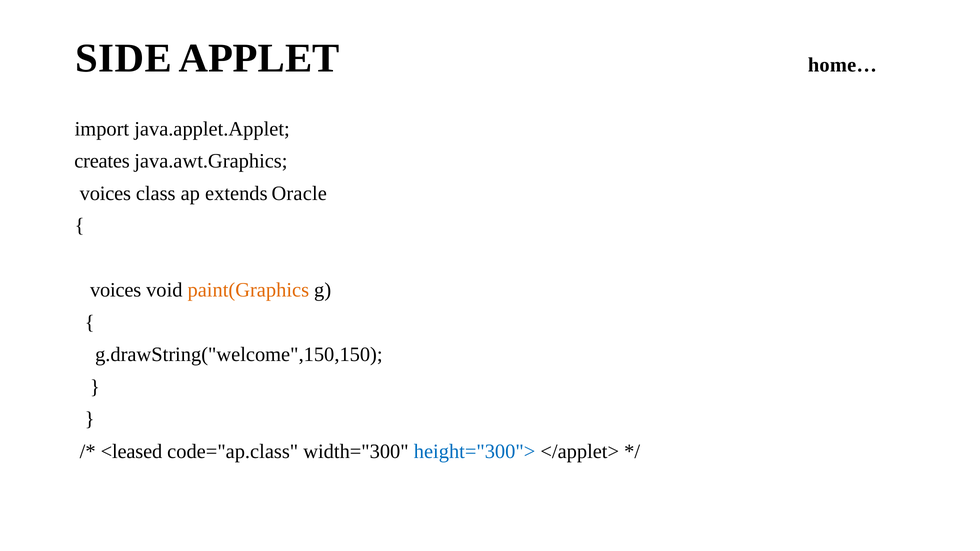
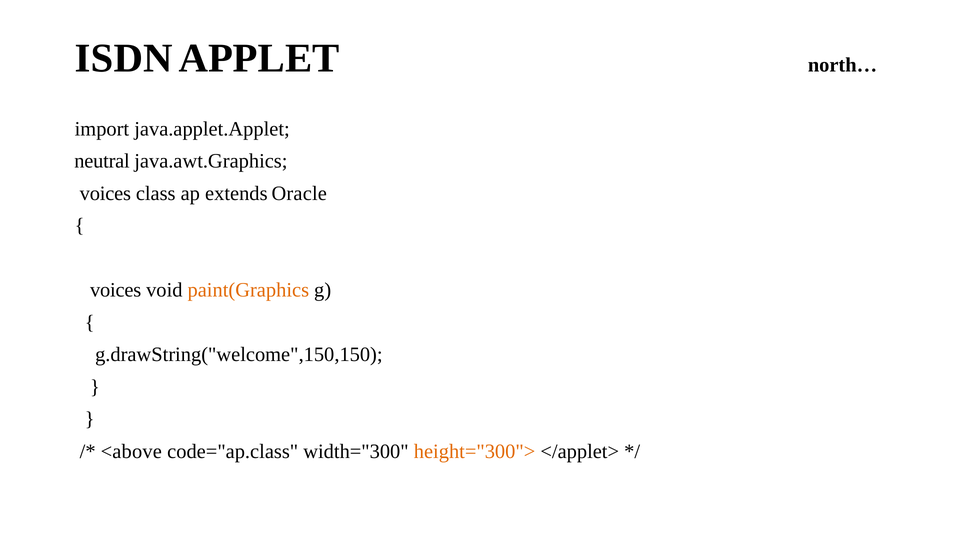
SIDE: SIDE -> ISDN
home…: home… -> north…
creates: creates -> neutral
<leased: <leased -> <above
height="300"> colour: blue -> orange
